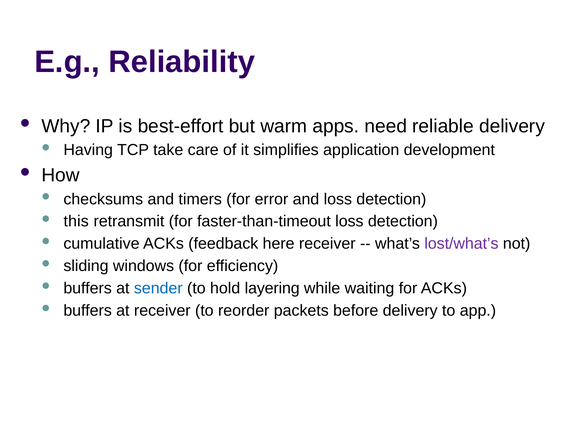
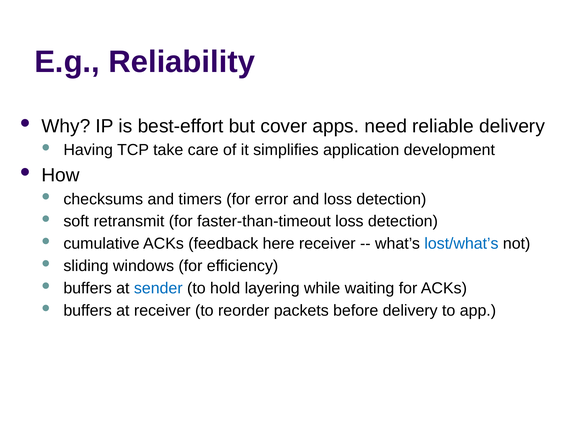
warm: warm -> cover
this: this -> soft
lost/what’s colour: purple -> blue
